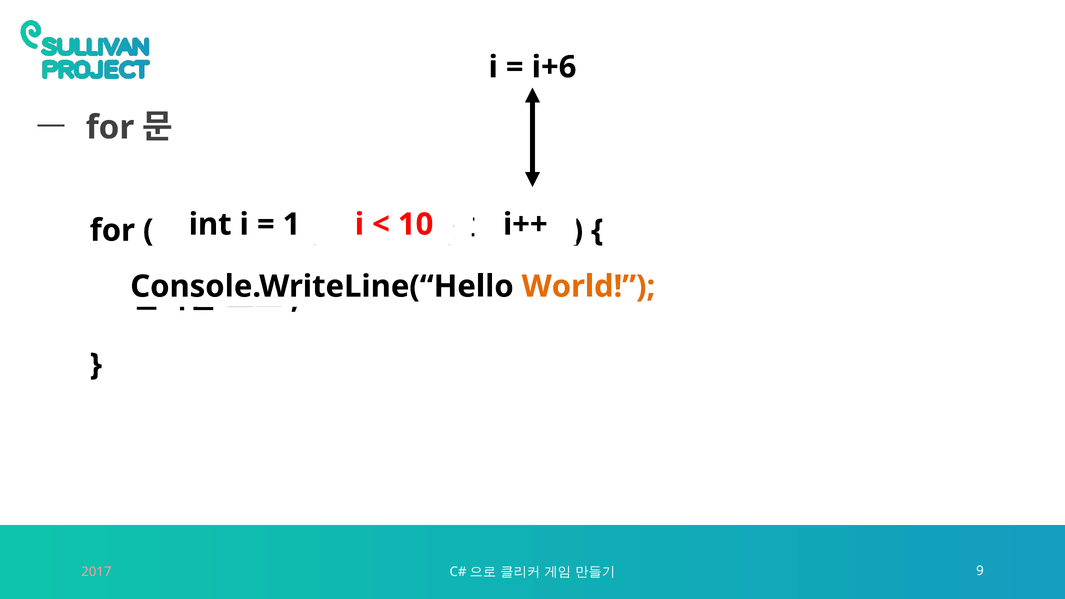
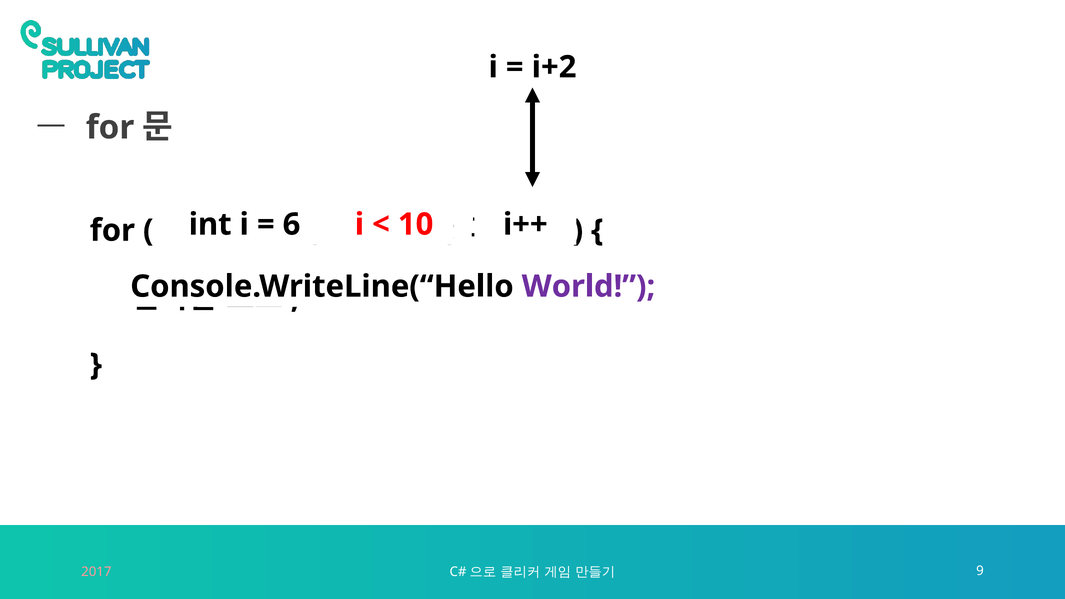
i+6: i+6 -> i+2
1: 1 -> 6
World colour: orange -> purple
